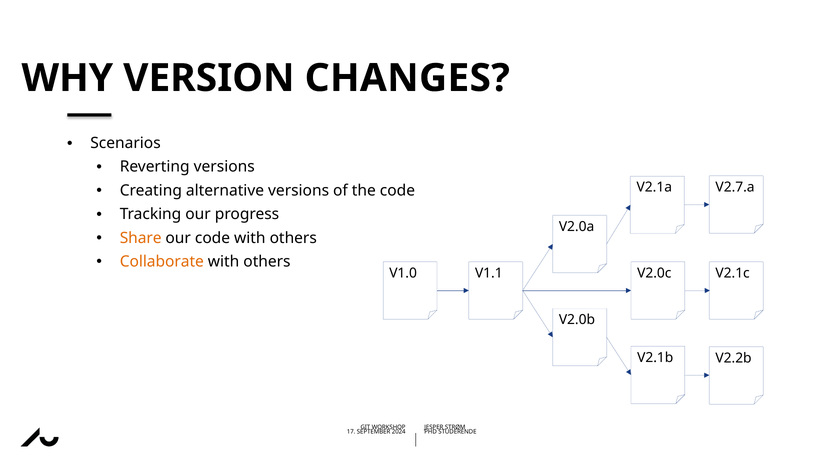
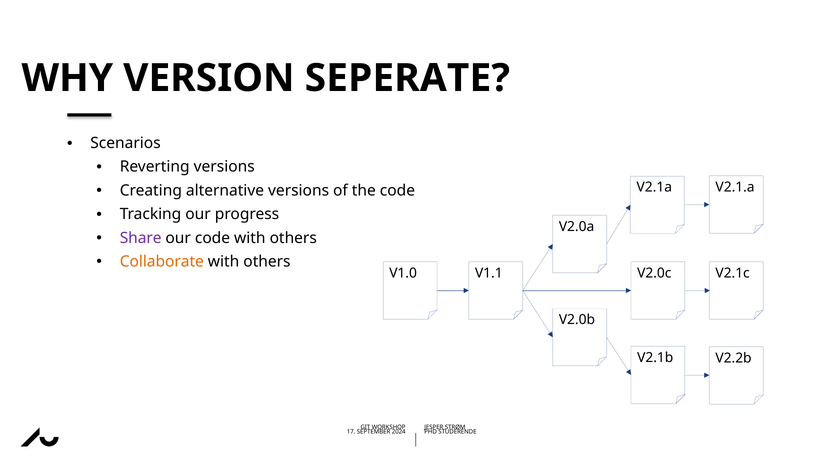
CHANGES: CHANGES -> SEPERATE
V2.7.a: V2.7.a -> V2.1.a
Share colour: orange -> purple
